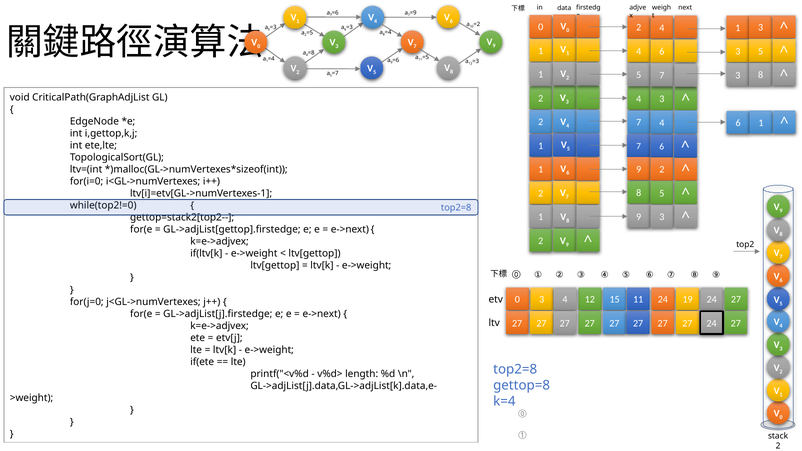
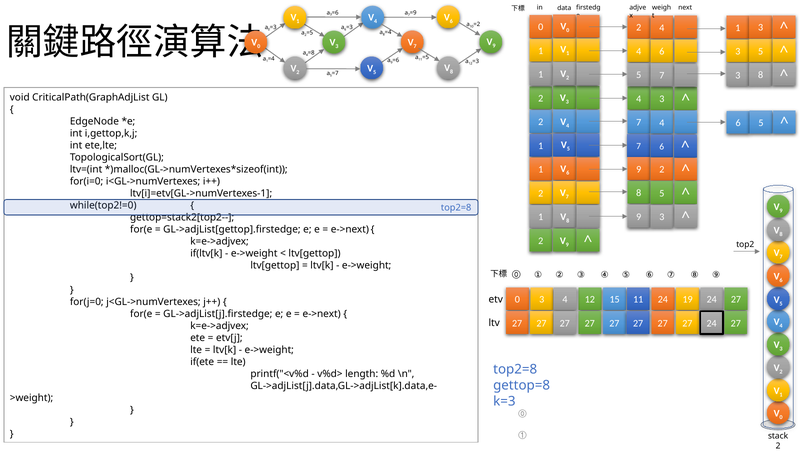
6 1: 1 -> 5
k=4: k=4 -> k=3
